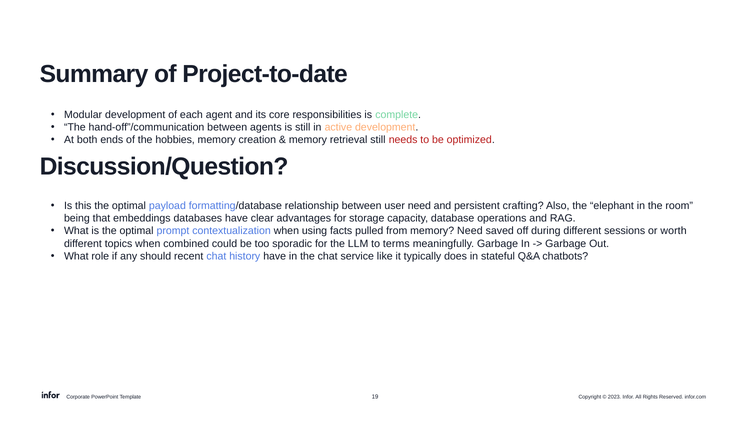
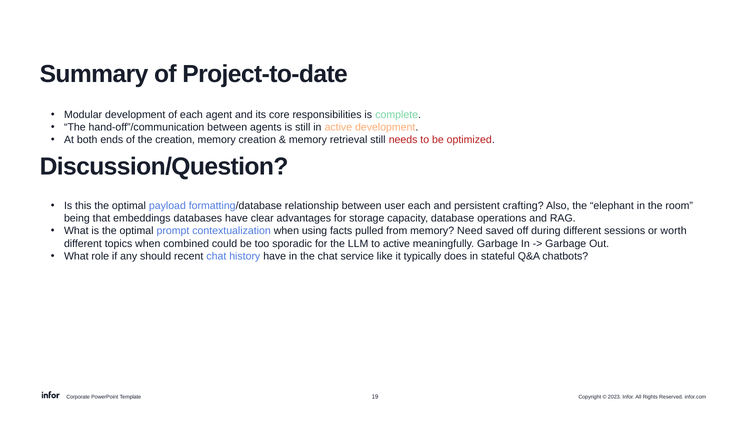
the hobbies: hobbies -> creation
user need: need -> each
to terms: terms -> active
